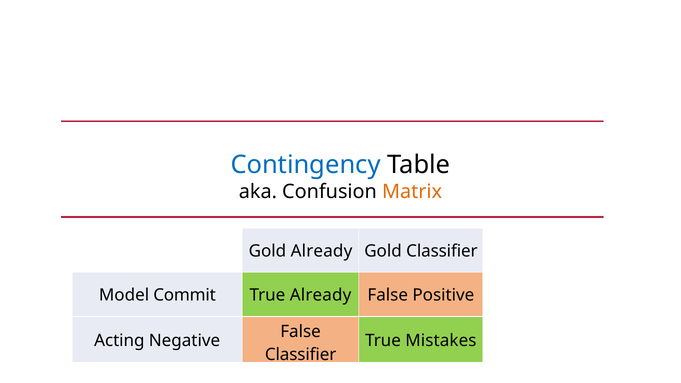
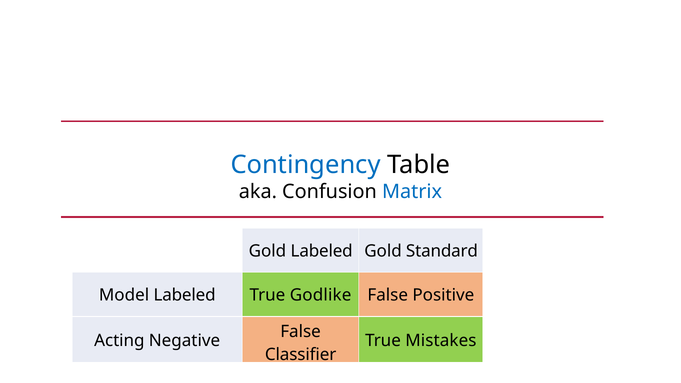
Matrix colour: orange -> blue
Gold Already: Already -> Labeled
Gold Classifier: Classifier -> Standard
Model Commit: Commit -> Labeled
True Already: Already -> Godlike
